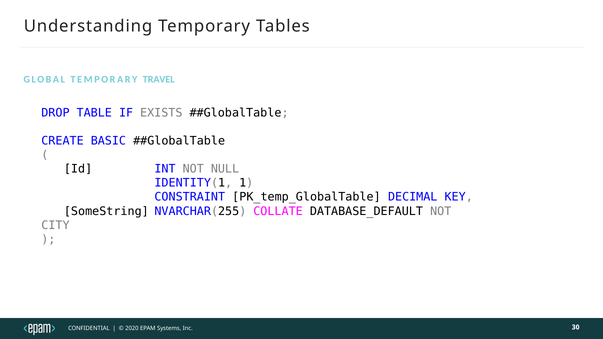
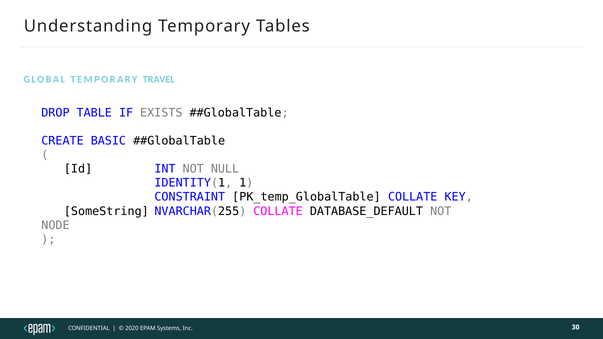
PK_temp_GlobalTable DECIMAL: DECIMAL -> COLLATE
CITY: CITY -> NODE
